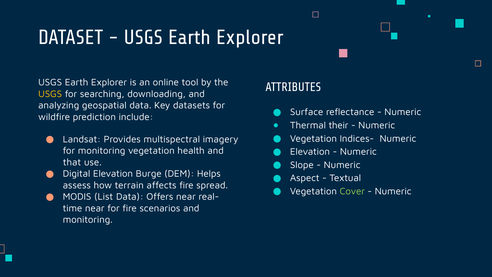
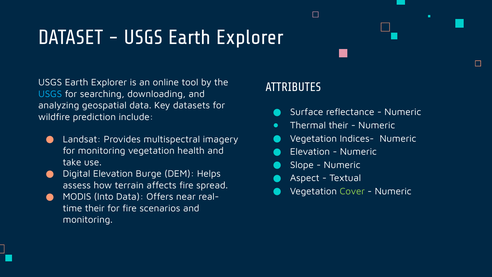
USGS at (50, 94) colour: yellow -> light blue
that: that -> take
List: List -> Into
near at (95, 208): near -> their
